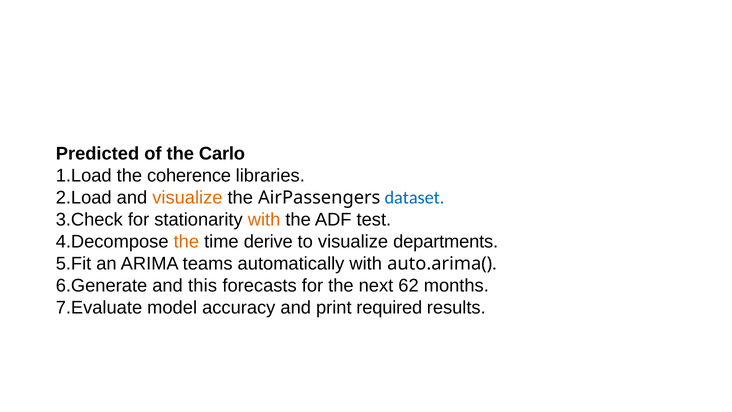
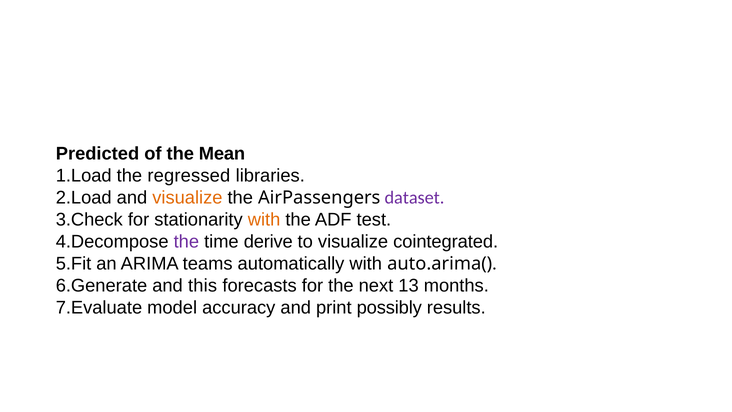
Carlo: Carlo -> Mean
coherence: coherence -> regressed
dataset colour: blue -> purple
the at (186, 242) colour: orange -> purple
departments: departments -> cointegrated
62: 62 -> 13
required: required -> possibly
